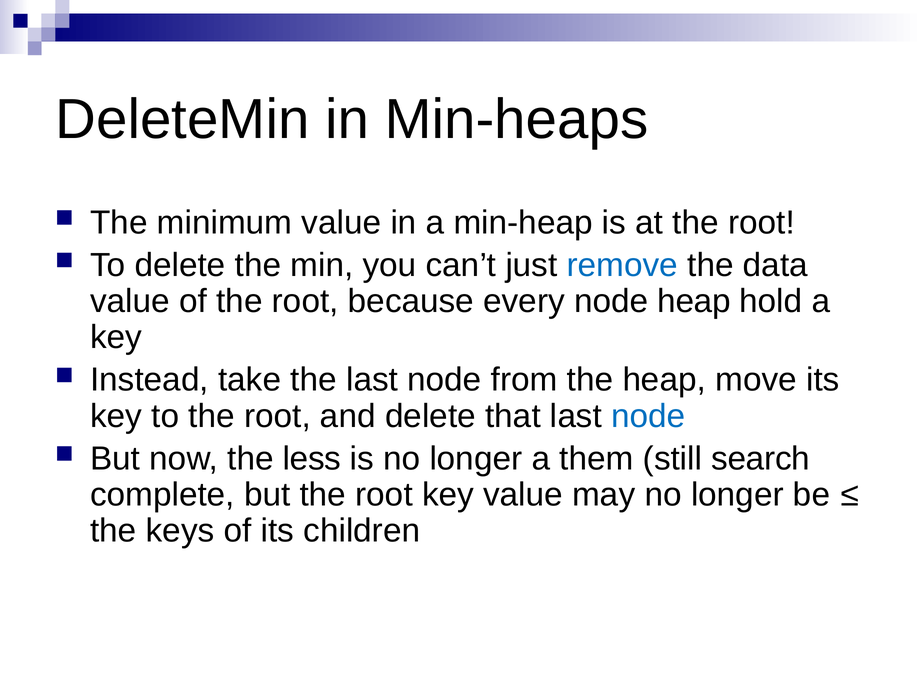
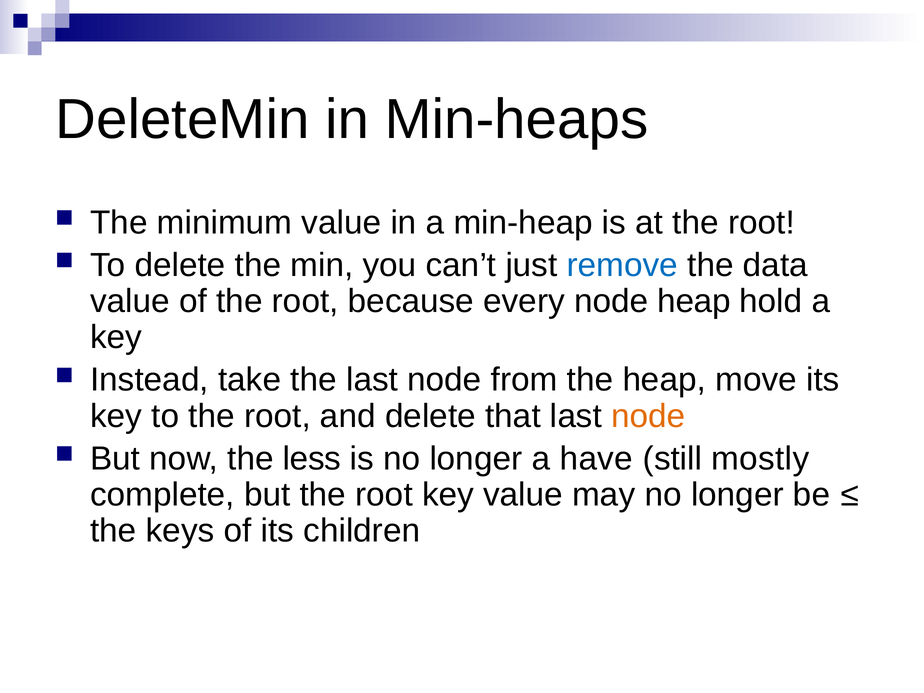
node at (648, 416) colour: blue -> orange
them: them -> have
search: search -> mostly
